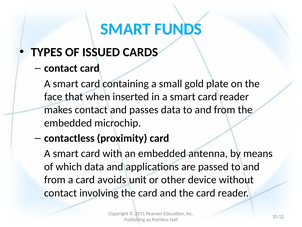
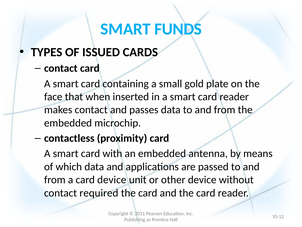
card avoids: avoids -> device
involving: involving -> required
